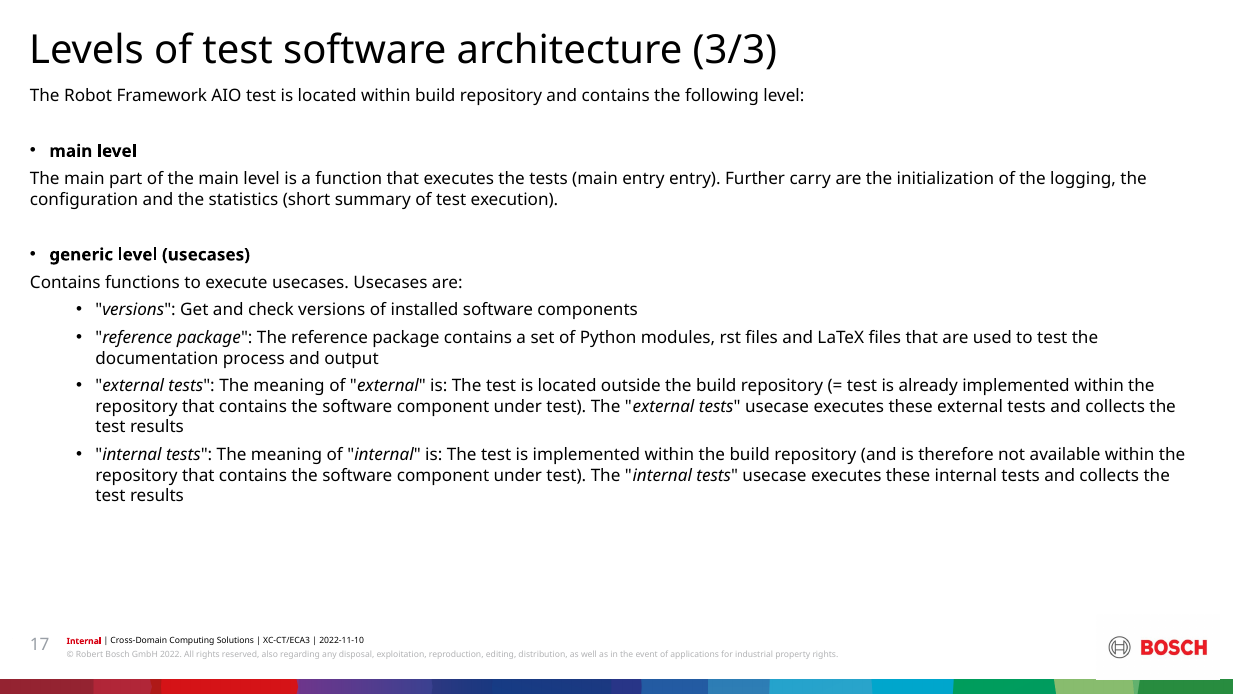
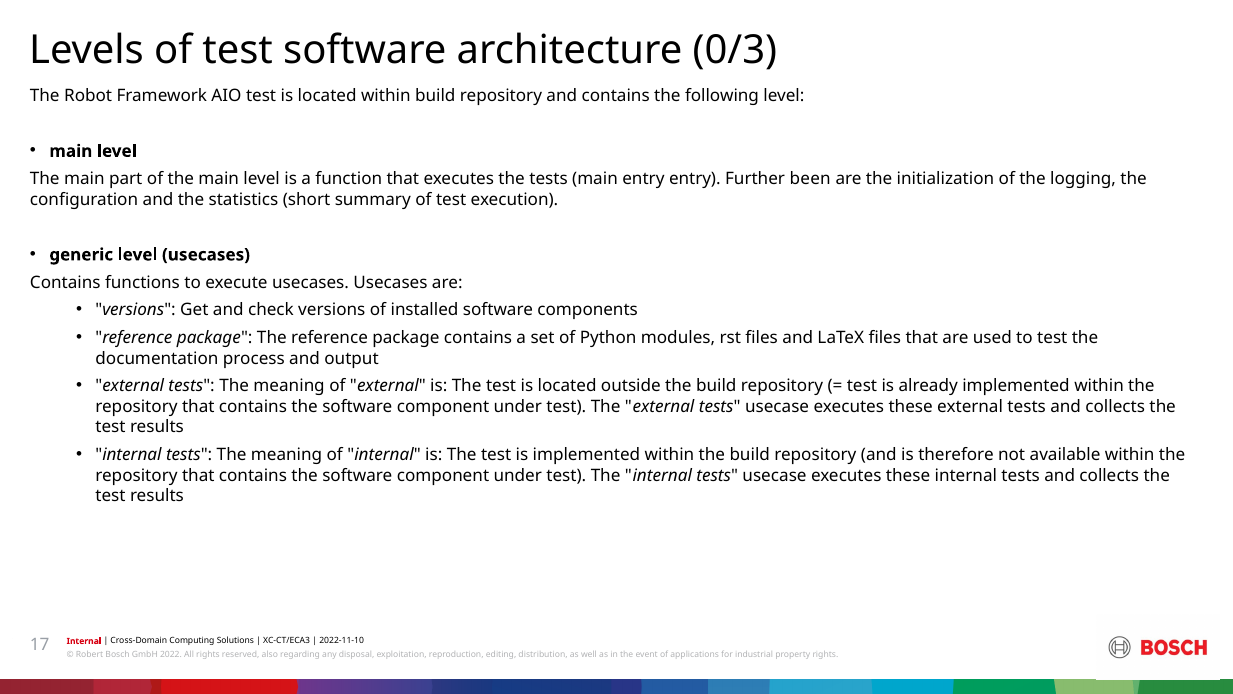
3/3: 3/3 -> 0/3
carry: carry -> been
